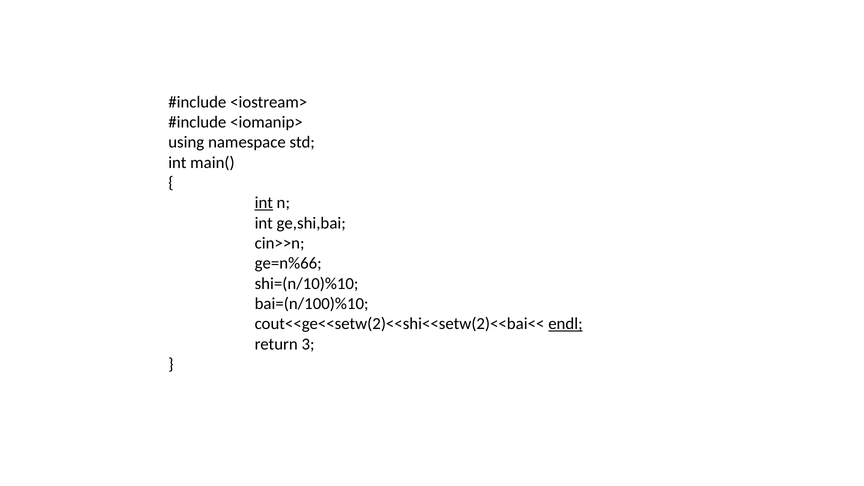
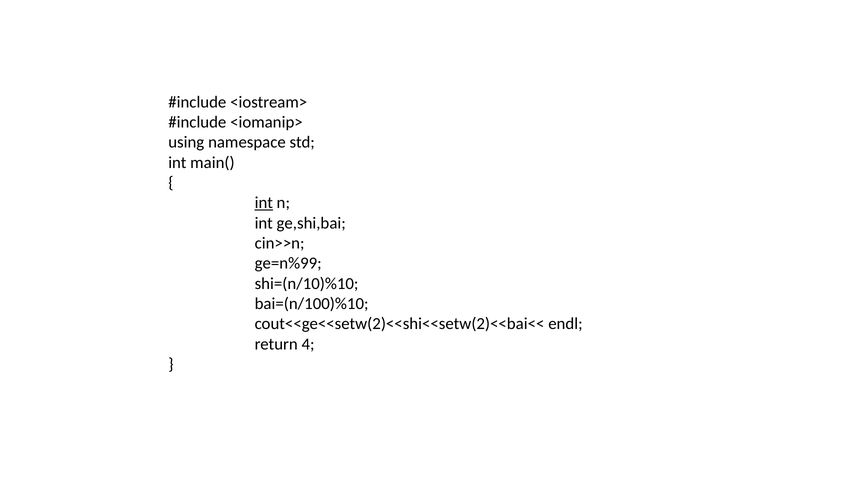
ge=n%66: ge=n%66 -> ge=n%99
endl underline: present -> none
3: 3 -> 4
